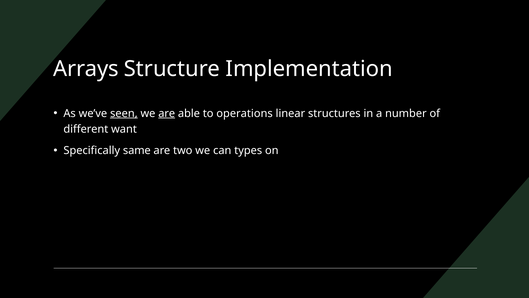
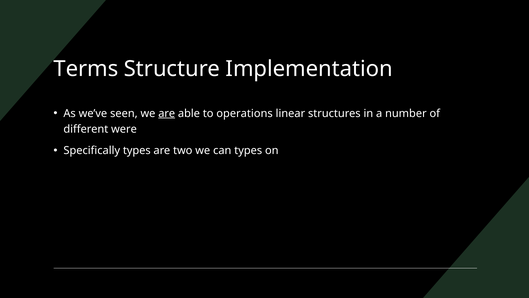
Arrays: Arrays -> Terms
seen underline: present -> none
want: want -> were
Specifically same: same -> types
